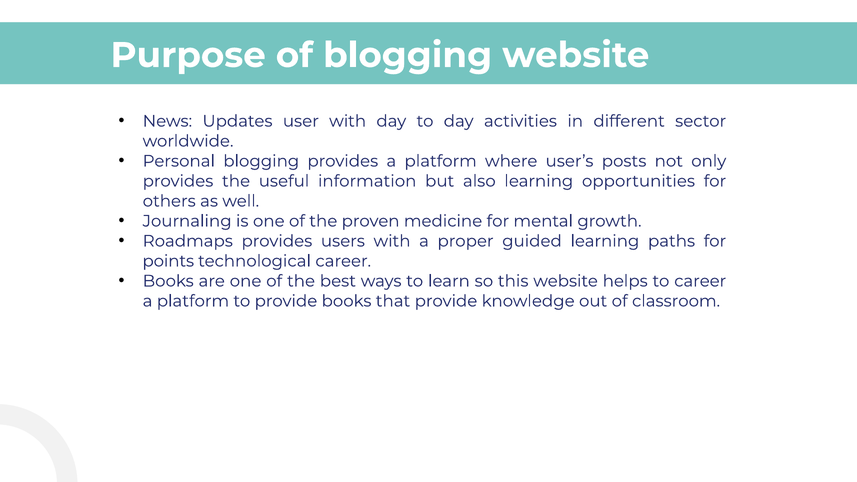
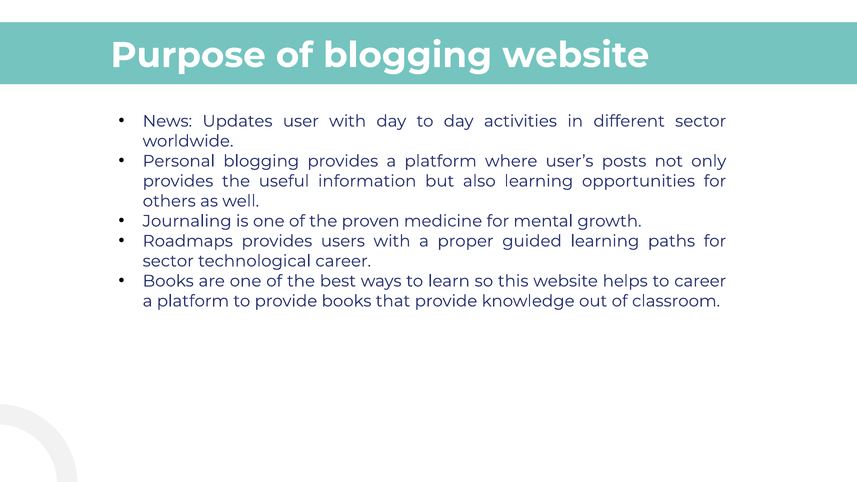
points at (168, 261): points -> sector
